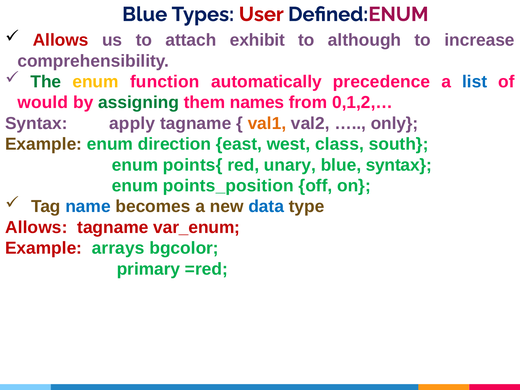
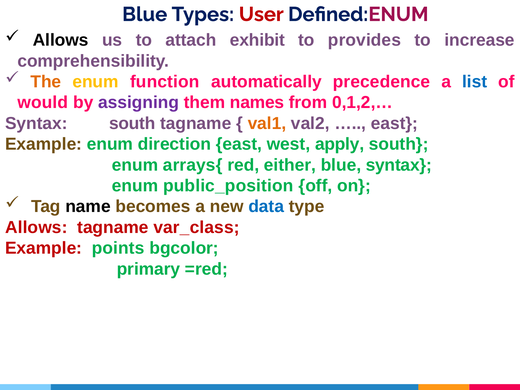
Allows at (61, 40) colour: red -> black
although: although -> provides
The colour: green -> orange
assigning colour: green -> purple
Syntax apply: apply -> south
only at (395, 123): only -> east
class: class -> apply
points{: points{ -> arrays{
unary: unary -> either
points_position: points_position -> public_position
name colour: blue -> black
var_enum: var_enum -> var_class
arrays: arrays -> points
